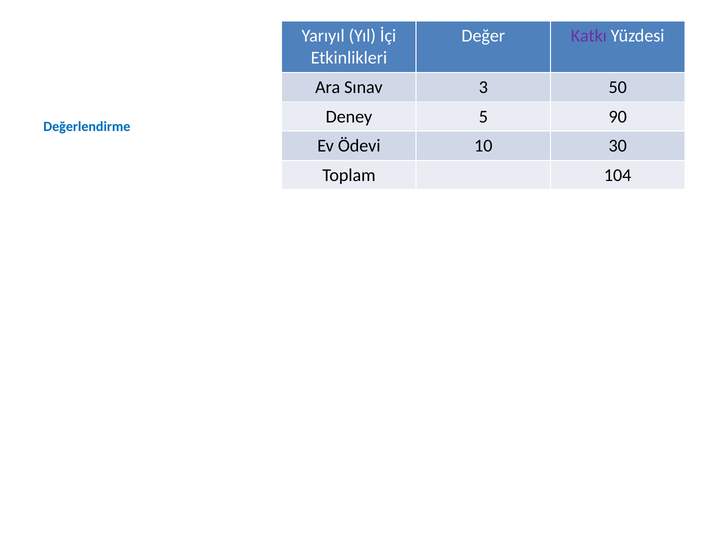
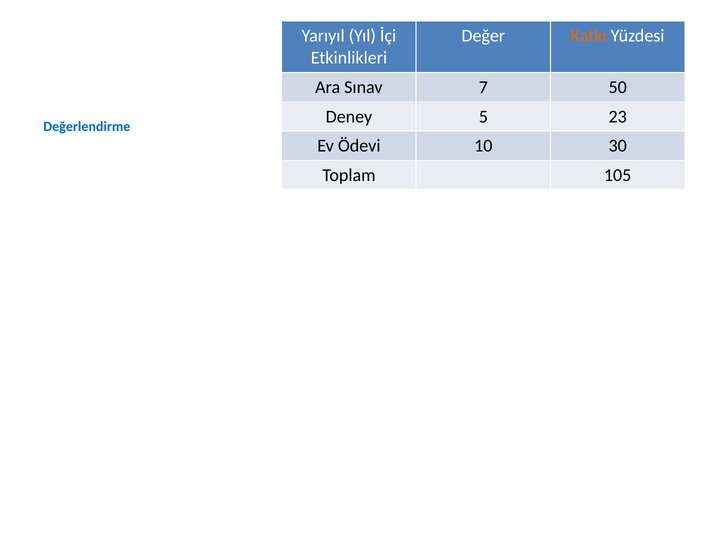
Katkı colour: purple -> orange
3: 3 -> 7
90: 90 -> 23
104: 104 -> 105
